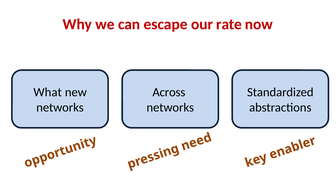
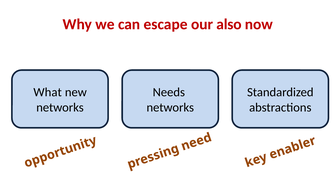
rate: rate -> also
Across: Across -> Needs
